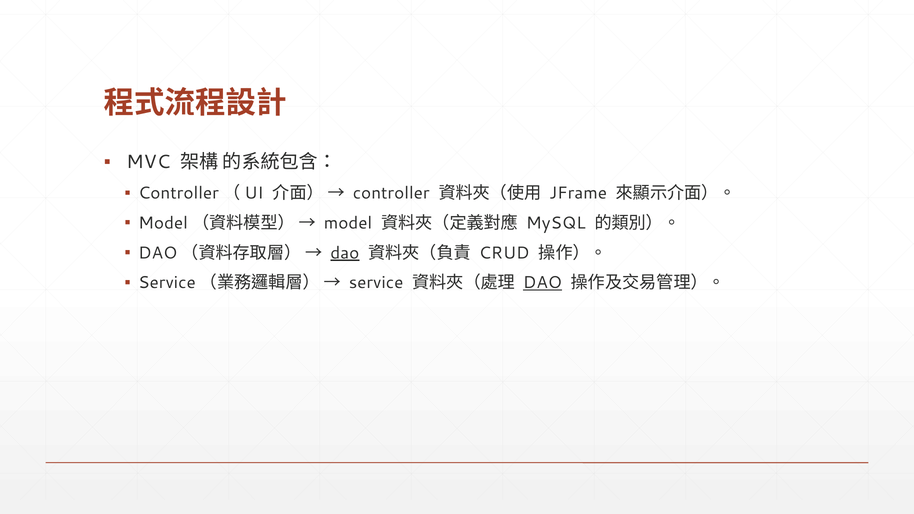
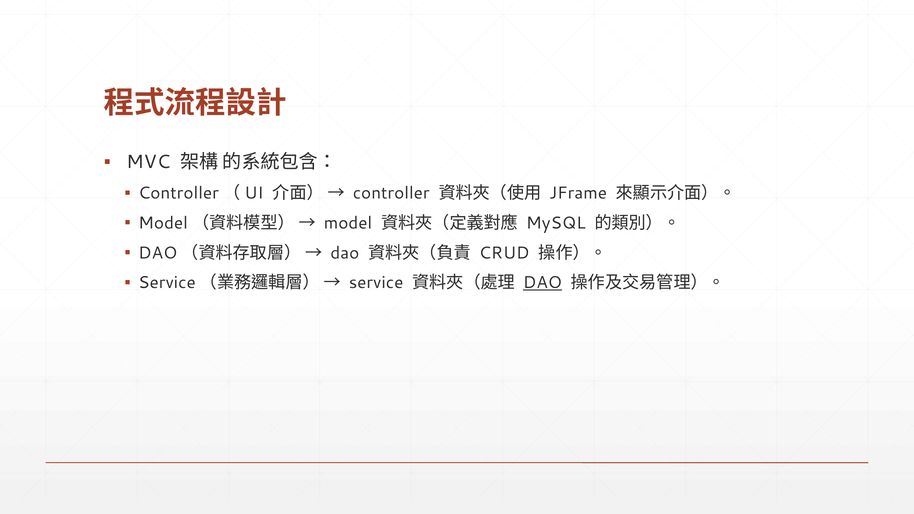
dao at (345, 253) underline: present -> none
